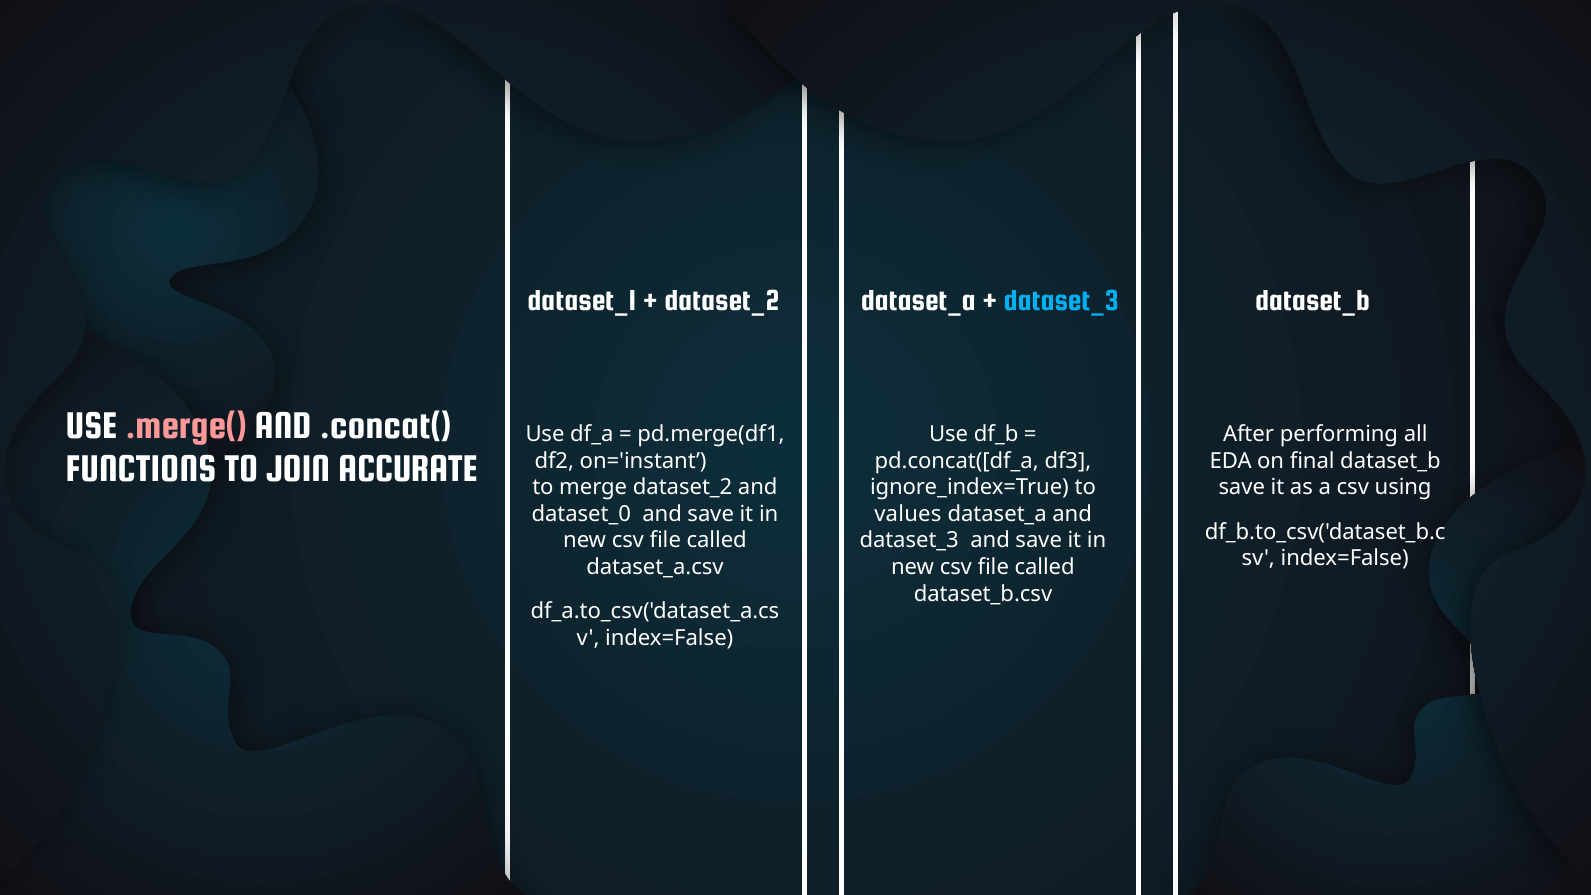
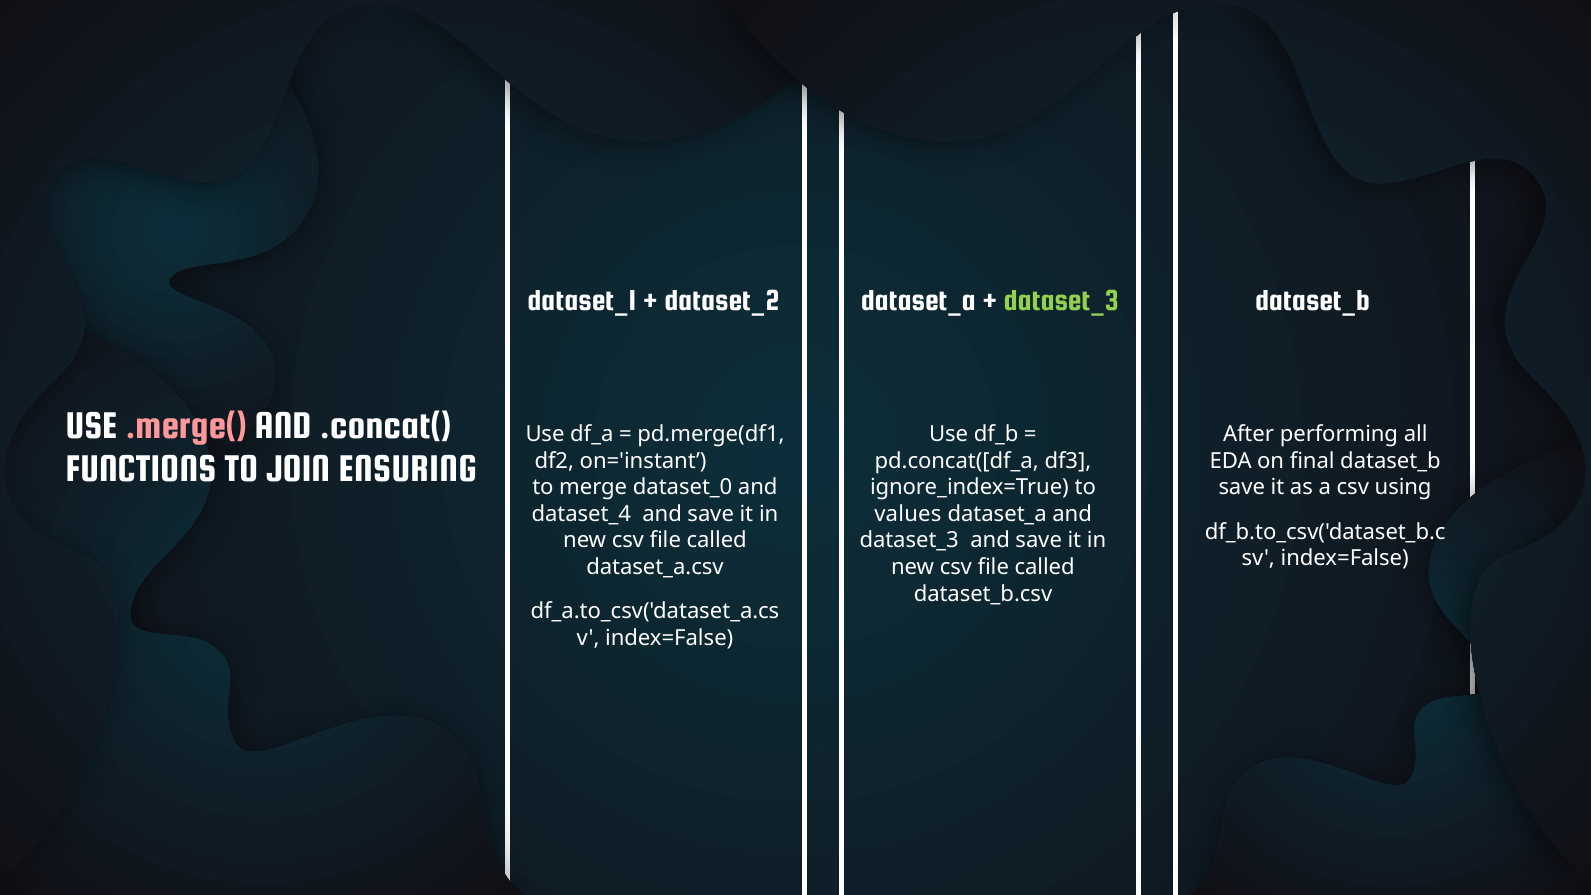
dataset_3 at (1061, 300) colour: light blue -> light green
ACCURATE: ACCURATE -> ENSURING
merge dataset_2: dataset_2 -> dataset_0
dataset_0: dataset_0 -> dataset_4
